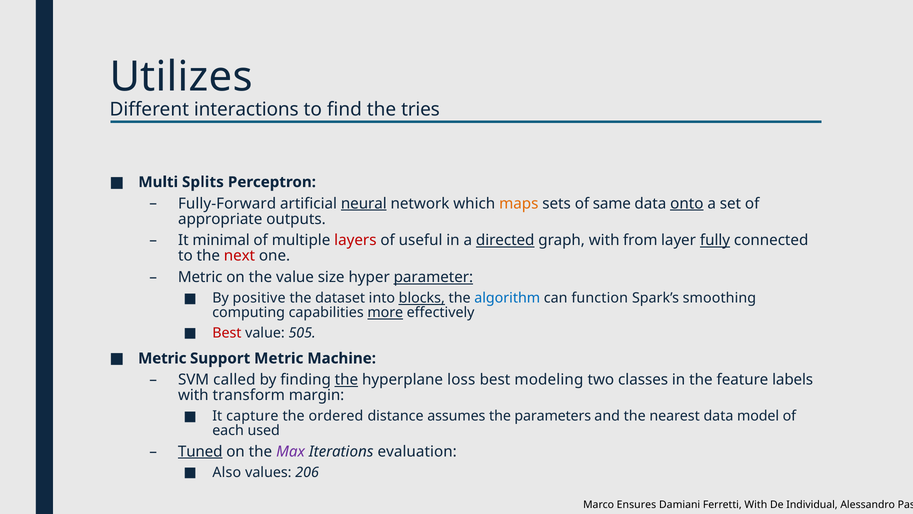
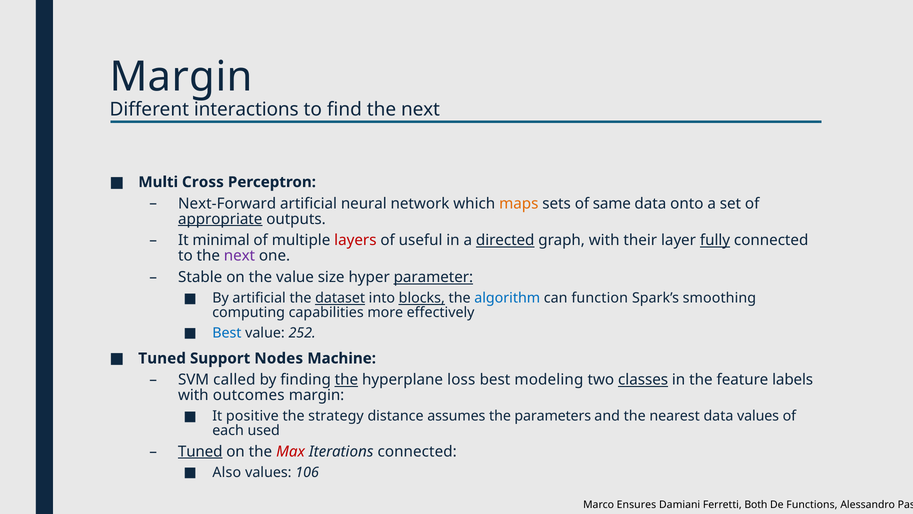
Utilizes at (181, 77): Utilizes -> Margin
find the tries: tries -> next
Splits: Splits -> Cross
Fully-Forward: Fully-Forward -> Next-Forward
neural underline: present -> none
onto underline: present -> none
appropriate underline: none -> present
from: from -> their
next at (239, 256) colour: red -> purple
Metric at (200, 277): Metric -> Stable
By positive: positive -> artificial
dataset underline: none -> present
more underline: present -> none
Best at (227, 333) colour: red -> blue
505: 505 -> 252
Metric at (162, 358): Metric -> Tuned
Support Metric: Metric -> Nodes
classes underline: none -> present
transform: transform -> outcomes
capture: capture -> positive
ordered: ordered -> strategy
data model: model -> values
Max colour: purple -> red
Iterations evaluation: evaluation -> connected
206: 206 -> 106
Ferretti With: With -> Both
Individual: Individual -> Functions
